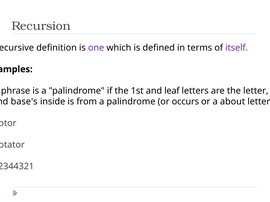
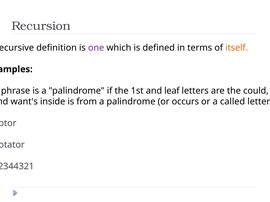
itself colour: purple -> orange
the letter: letter -> could
base's: base's -> want's
about: about -> called
